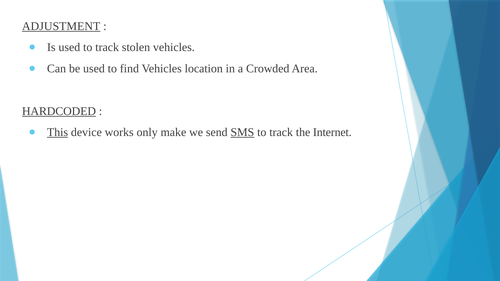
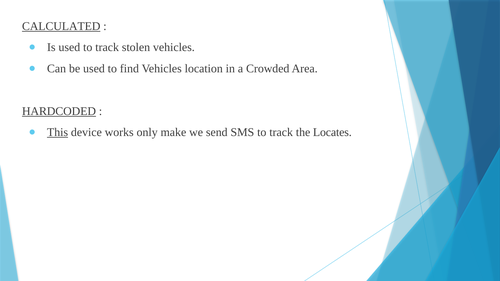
ADJUSTMENT: ADJUSTMENT -> CALCULATED
SMS underline: present -> none
Internet: Internet -> Locates
